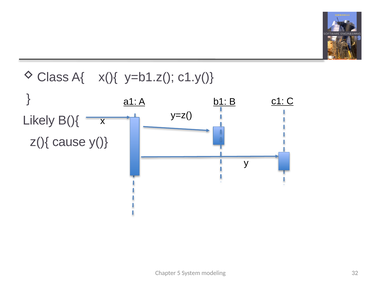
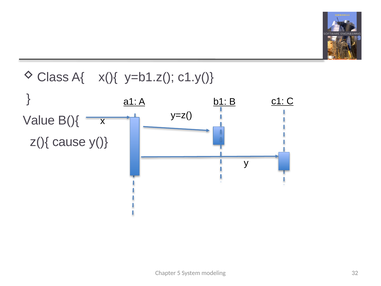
Likely: Likely -> Value
